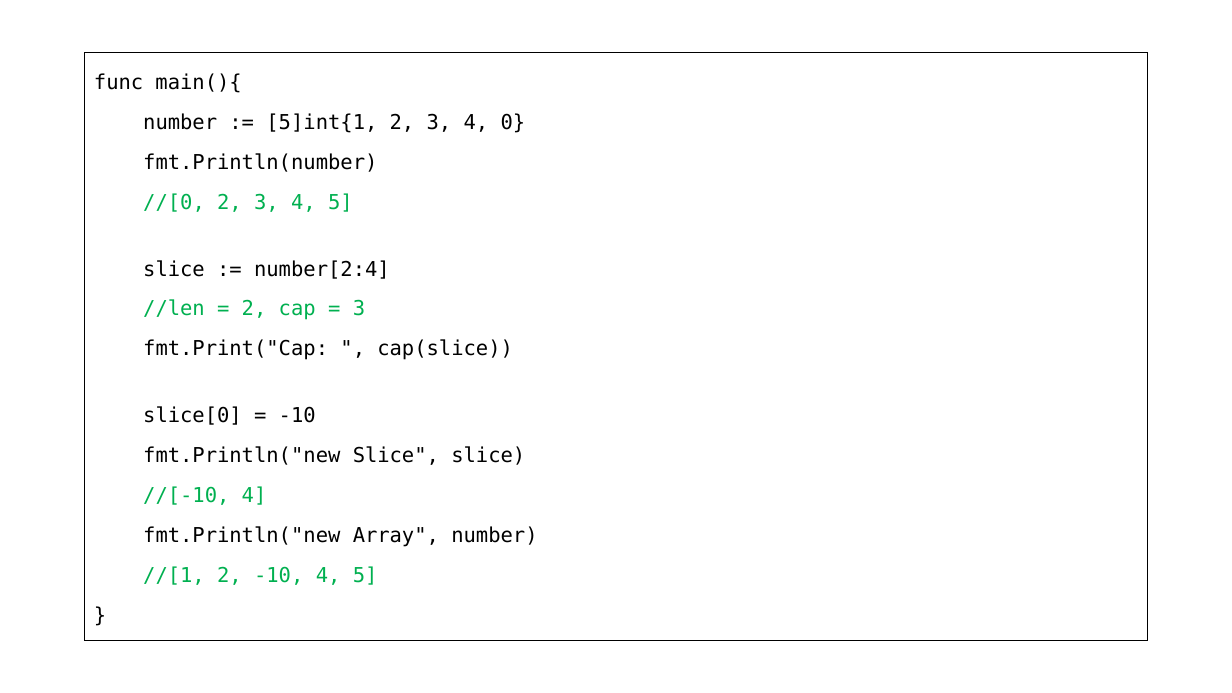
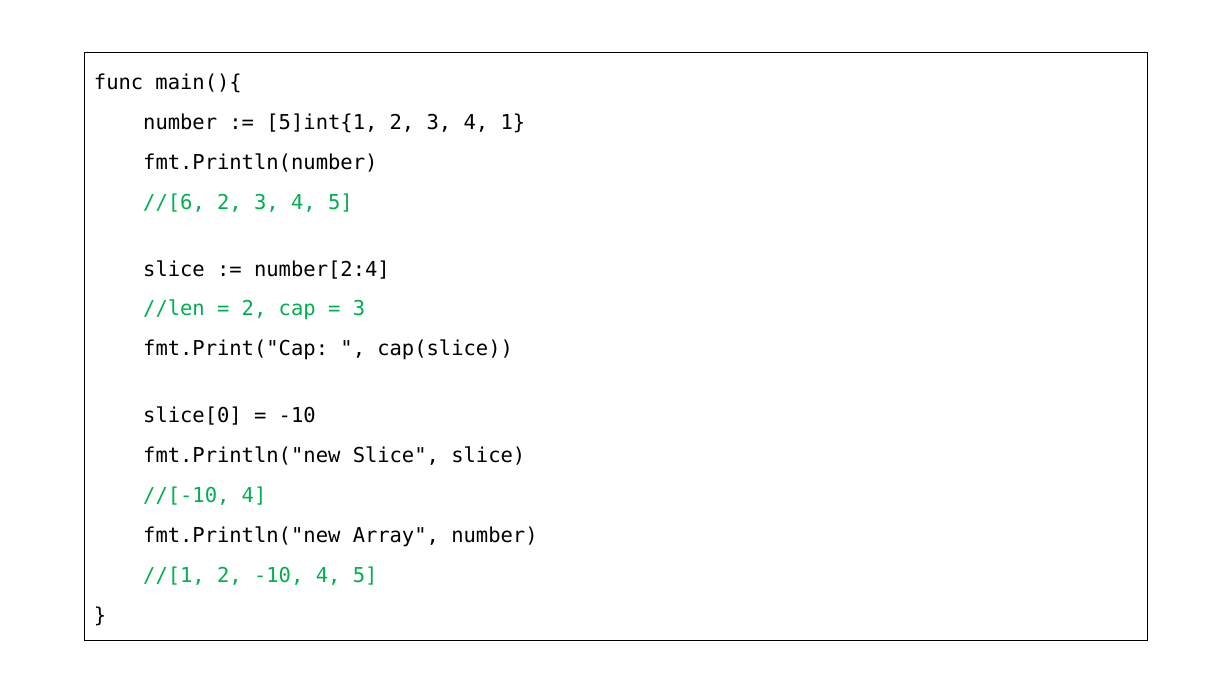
0: 0 -> 1
//[0: //[0 -> //[6
